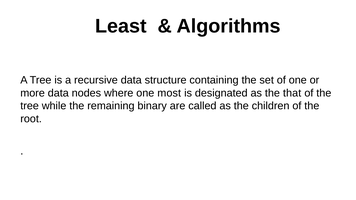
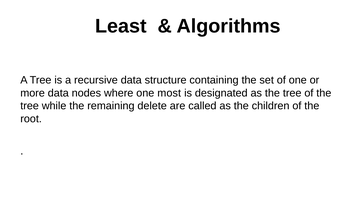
as the that: that -> tree
binary: binary -> delete
